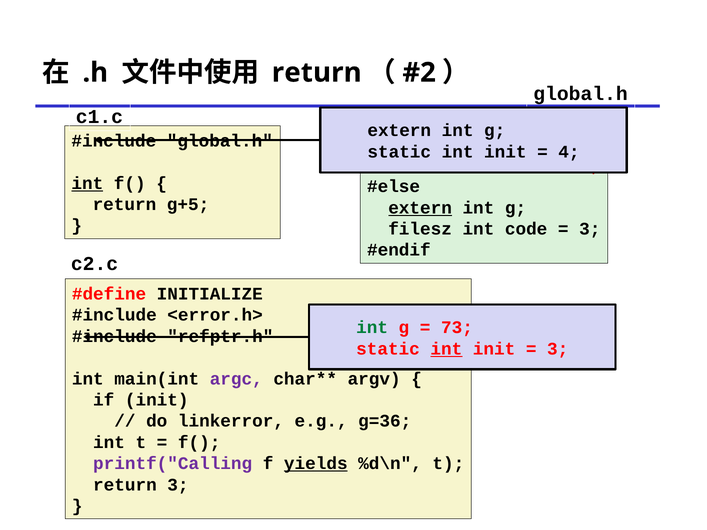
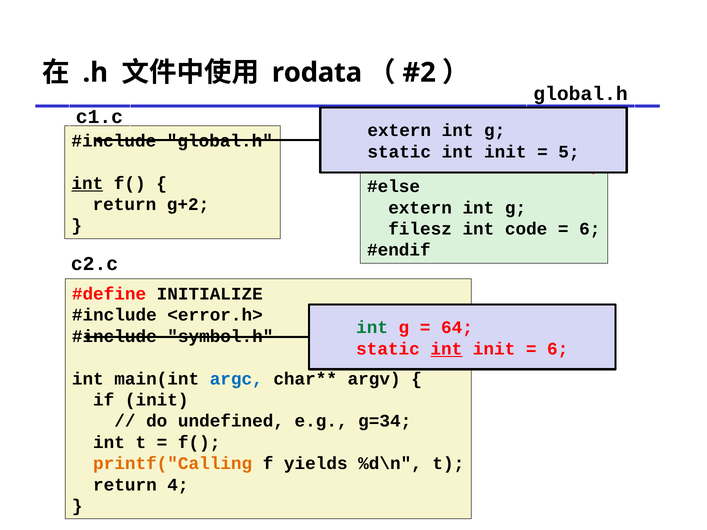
return at (317, 73): return -> rodata
4: 4 -> 5
g+5: g+5 -> g+2
extern at (420, 208) underline: present -> none
3 at (590, 229): 3 -> 6
73: 73 -> 64
refptr.h: refptr.h -> symbol.h
3 at (558, 349): 3 -> 6
argc colour: purple -> blue
linkerror: linkerror -> undefined
g=36: g=36 -> g=34
printf("Calling colour: purple -> orange
yields underline: present -> none
return 3: 3 -> 4
